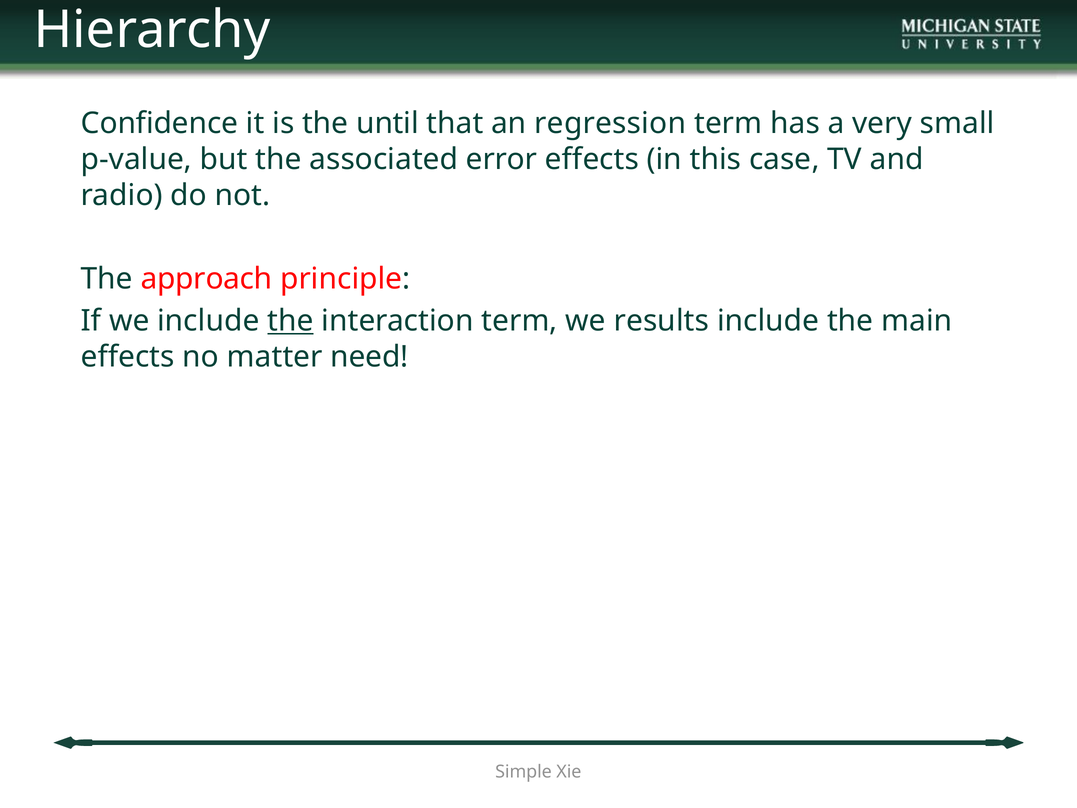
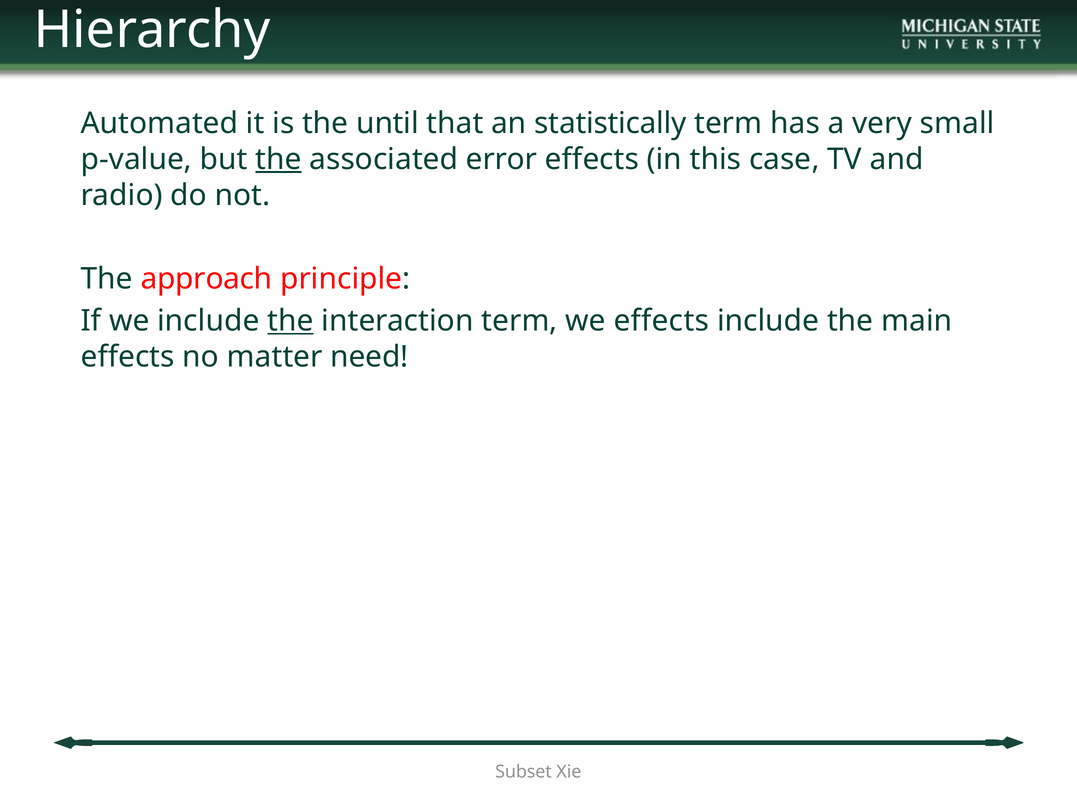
Confidence: Confidence -> Automated
regression: regression -> statistically
the at (278, 159) underline: none -> present
we results: results -> effects
Simple: Simple -> Subset
